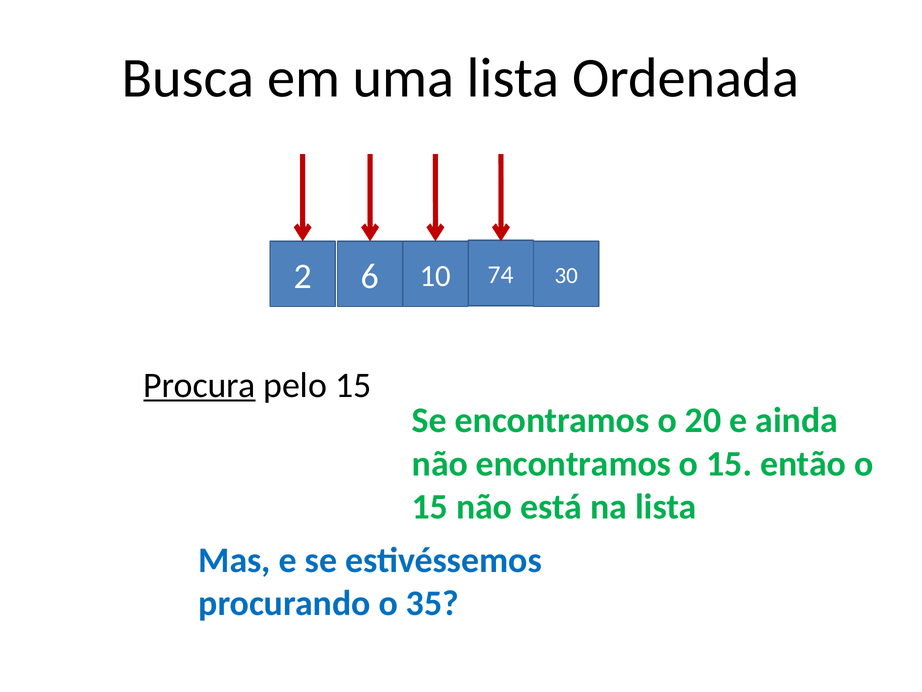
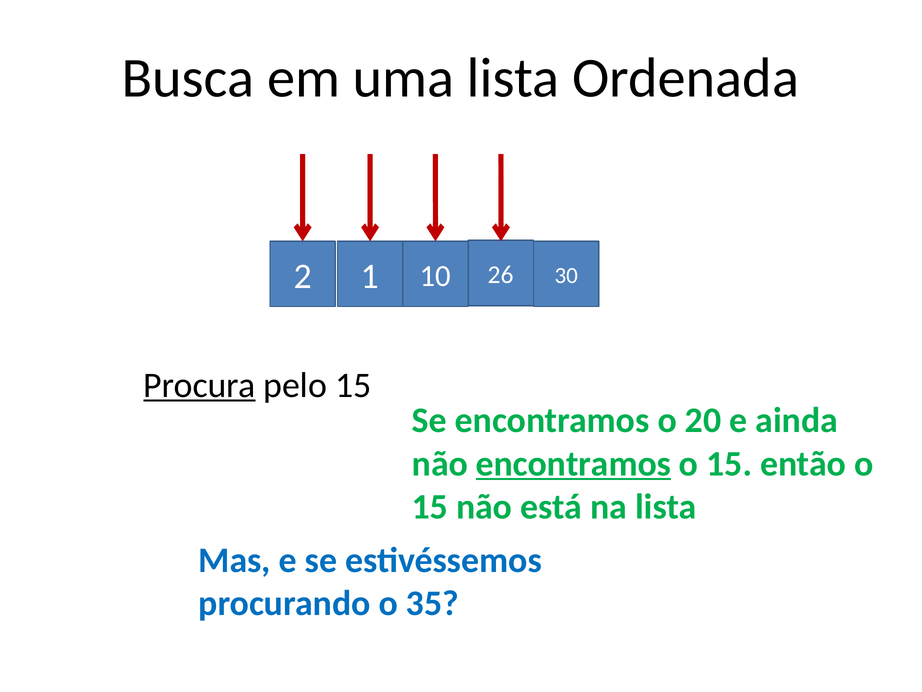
6: 6 -> 1
74: 74 -> 26
encontramos at (573, 463) underline: none -> present
